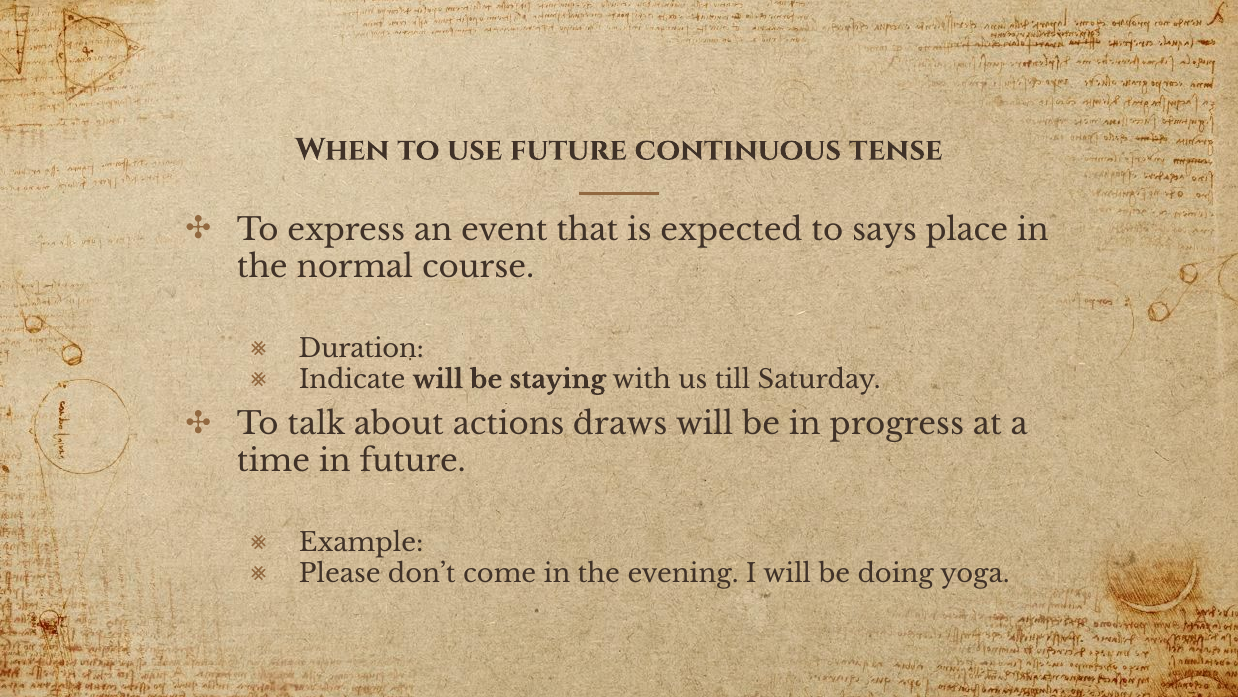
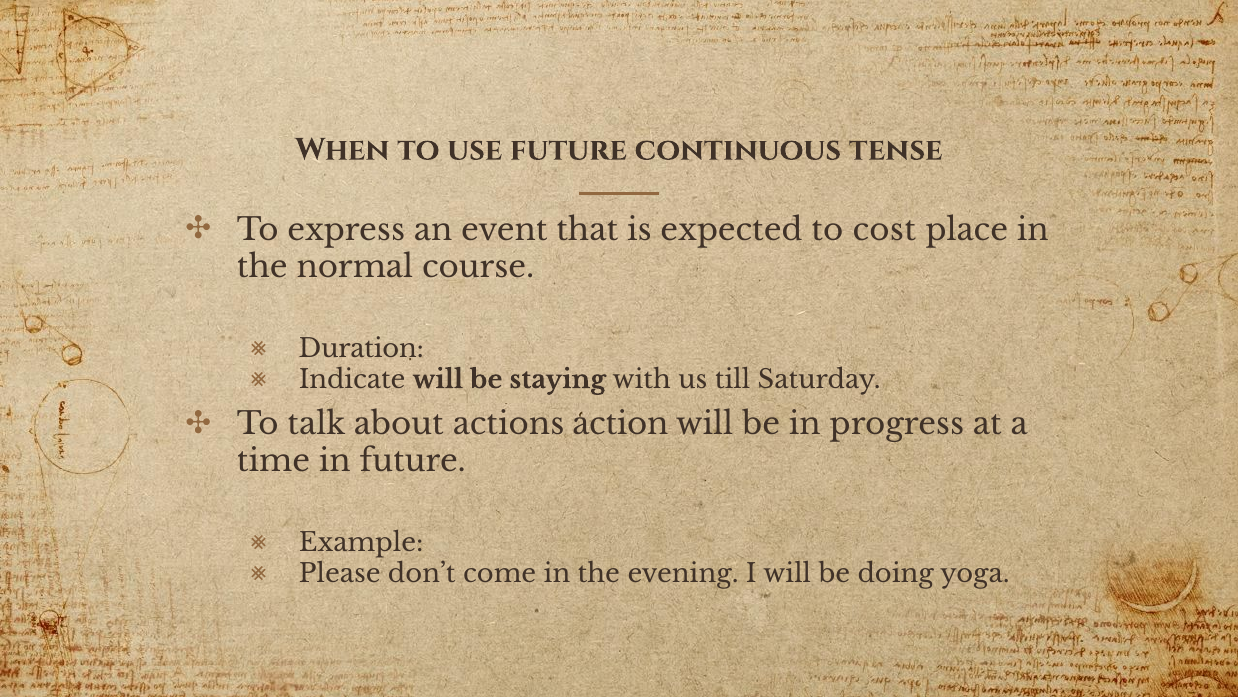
says: says -> cost
draws: draws -> action
